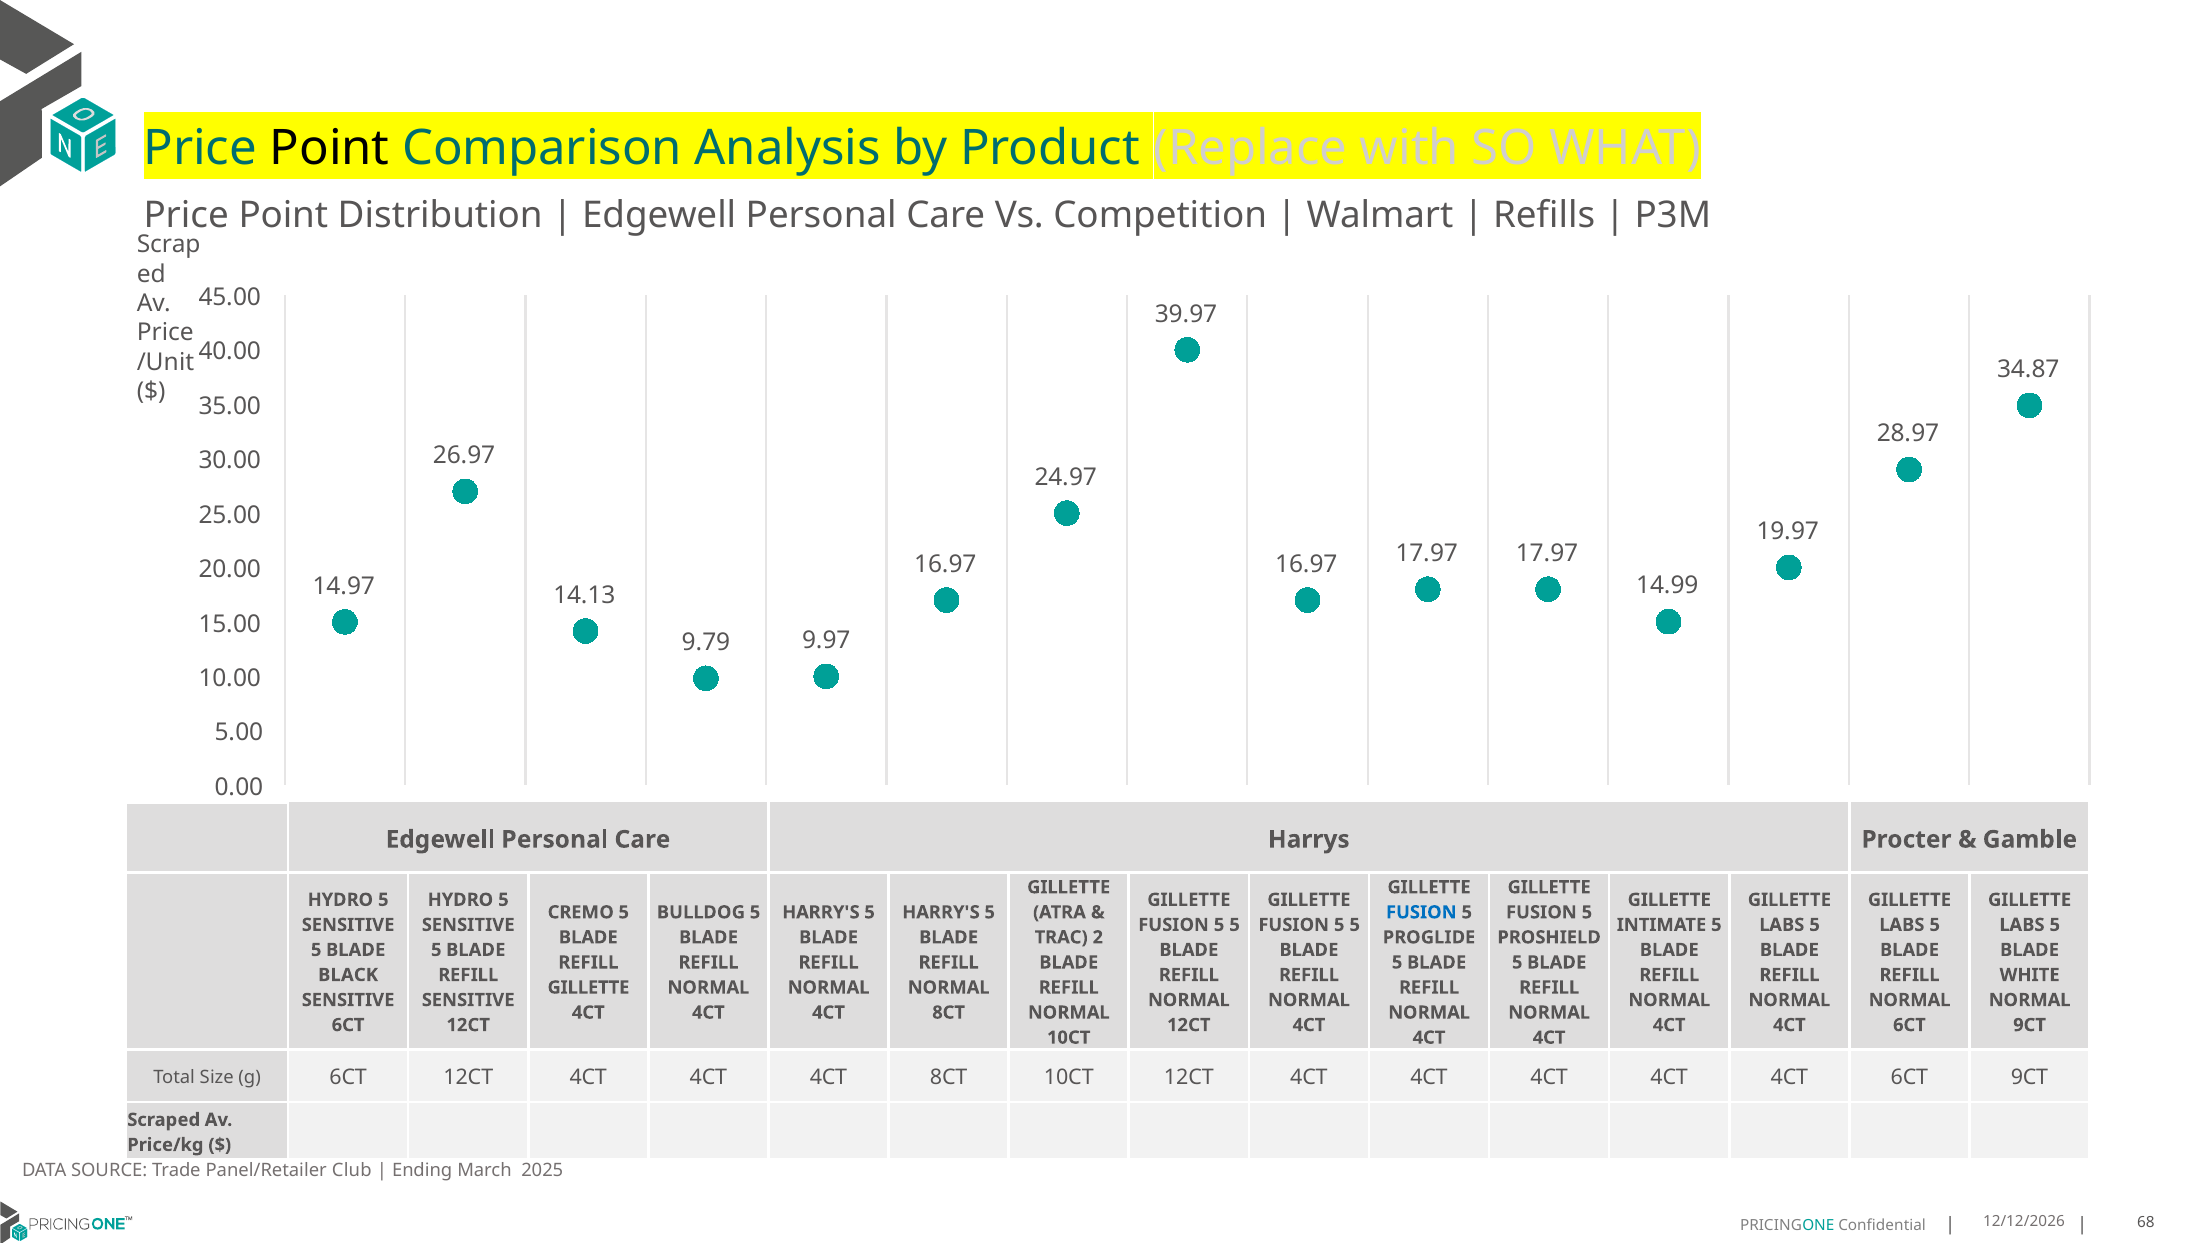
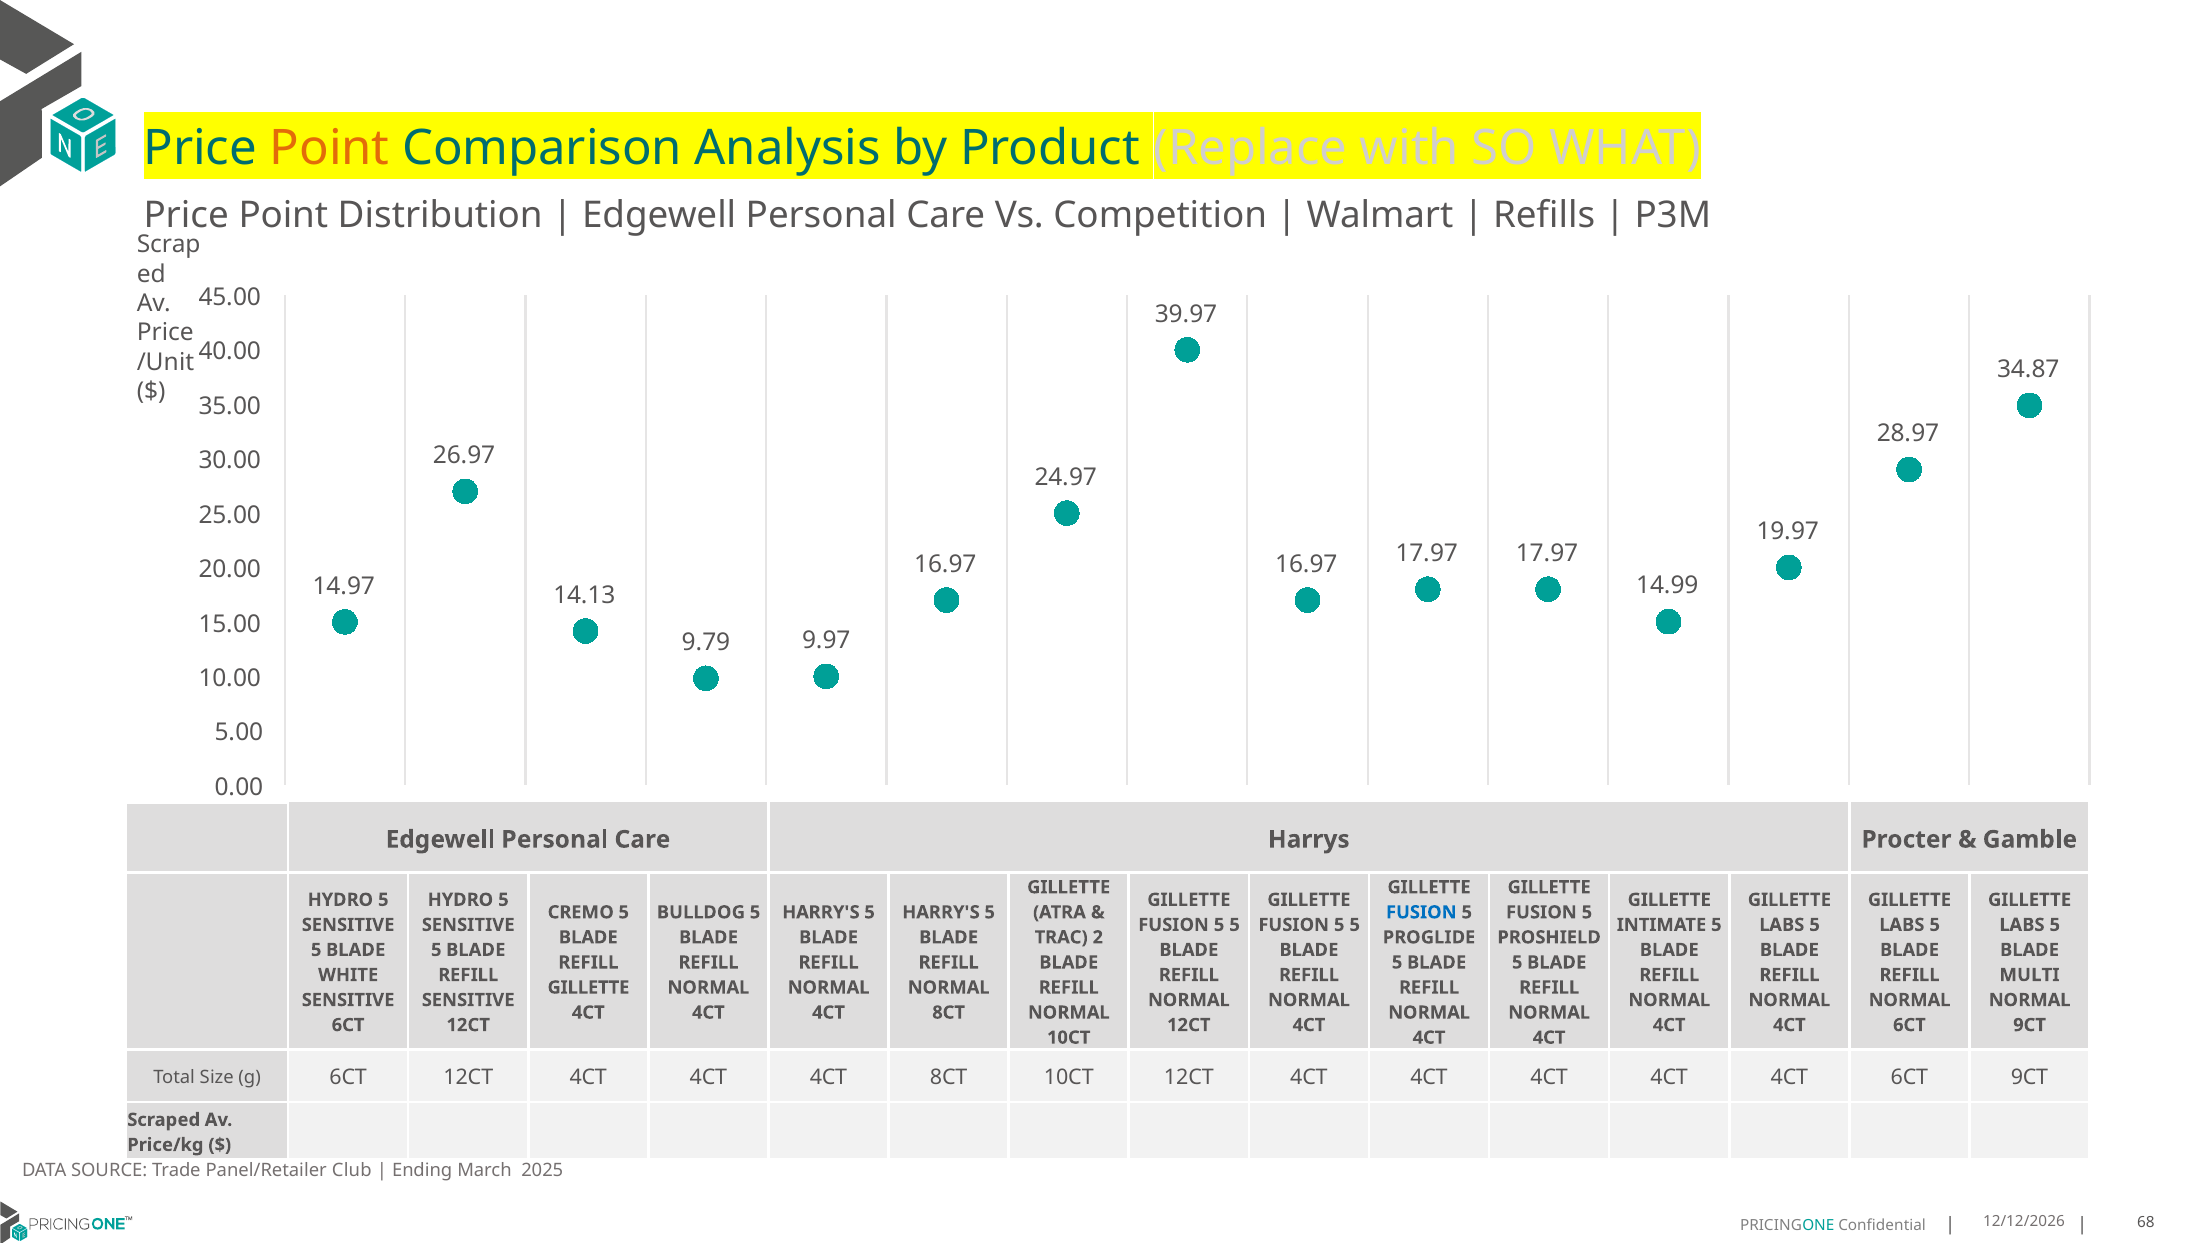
Point at (330, 149) colour: black -> orange
BLACK: BLACK -> WHITE
WHITE: WHITE -> MULTI
